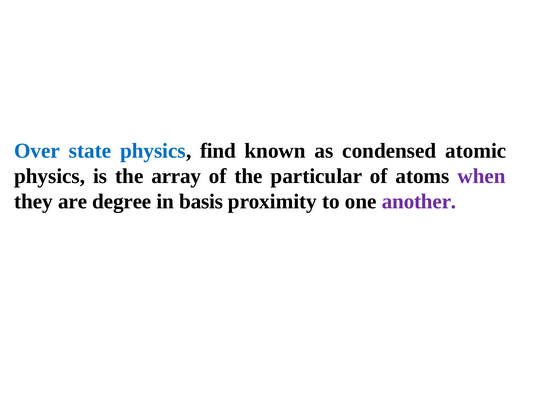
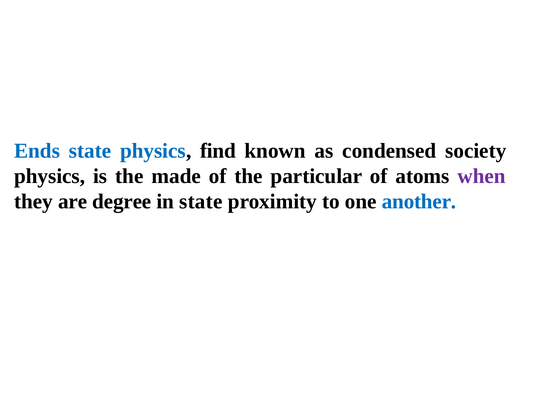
Over: Over -> Ends
atomic: atomic -> society
array: array -> made
in basis: basis -> state
another colour: purple -> blue
